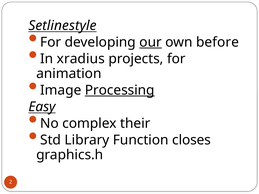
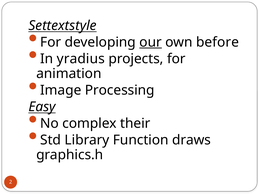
Setlinestyle: Setlinestyle -> Settextstyle
xradius: xradius -> yradius
Processing underline: present -> none
closes: closes -> draws
